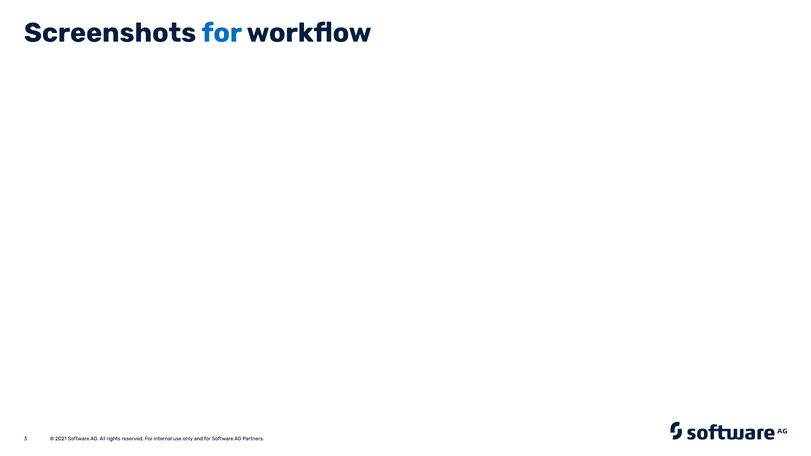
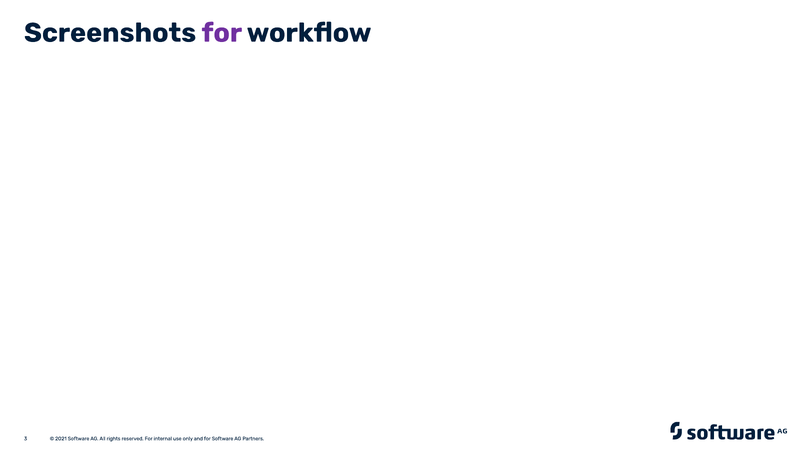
for at (222, 33) colour: blue -> purple
